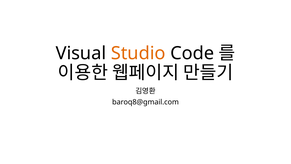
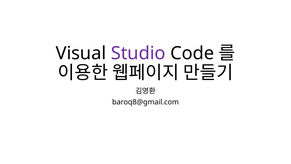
Studio colour: orange -> purple
